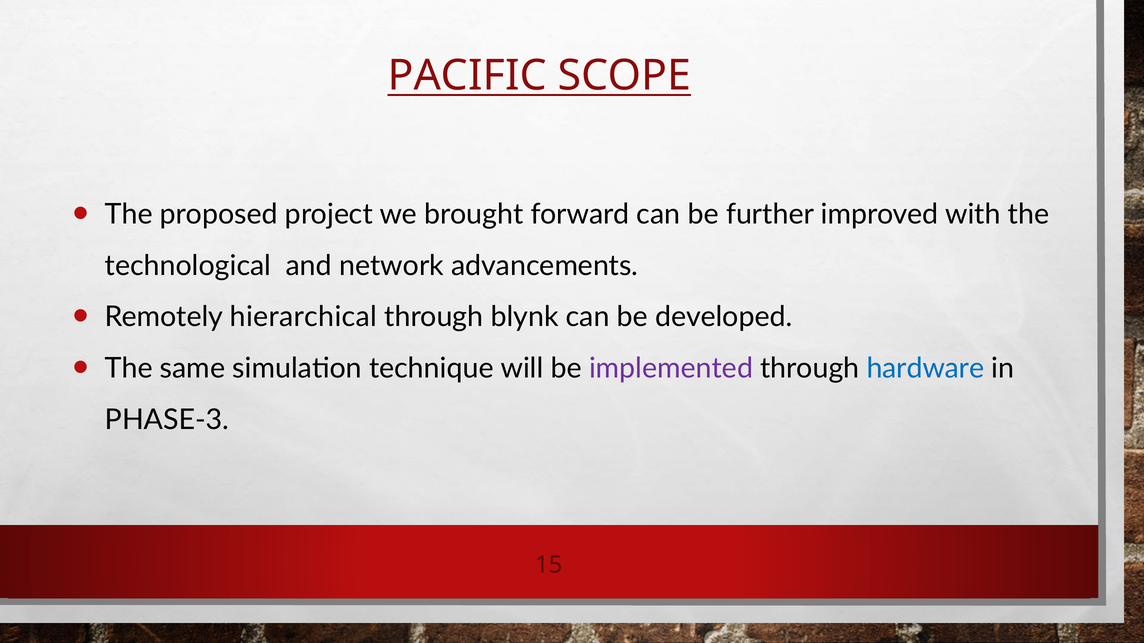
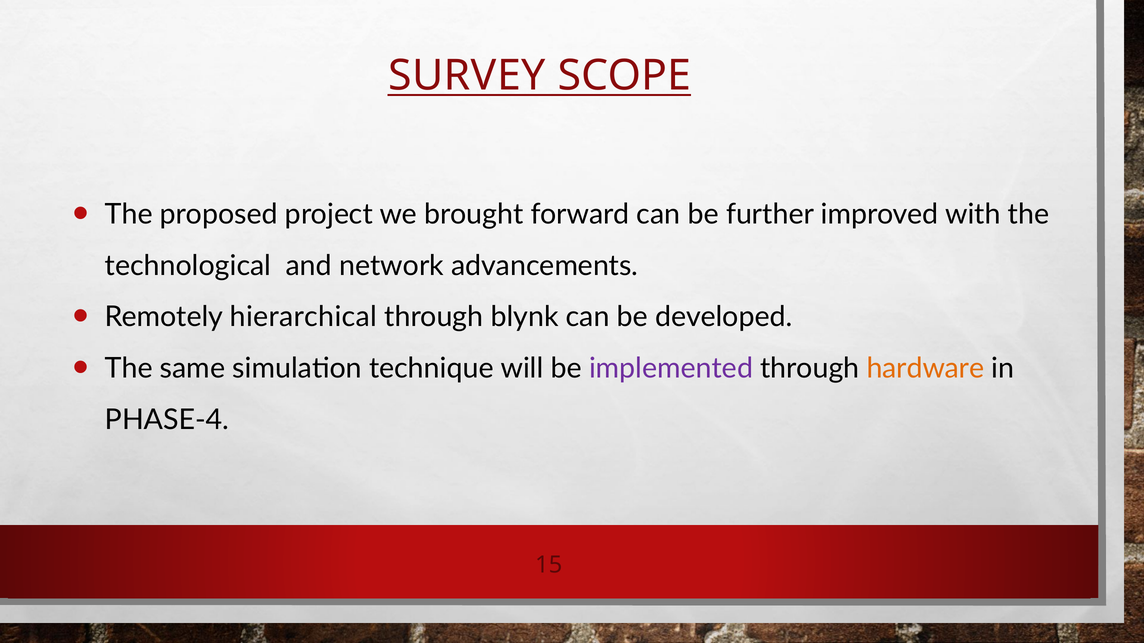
PACIFIC: PACIFIC -> SURVEY
hardware colour: blue -> orange
PHASE-3: PHASE-3 -> PHASE-4
